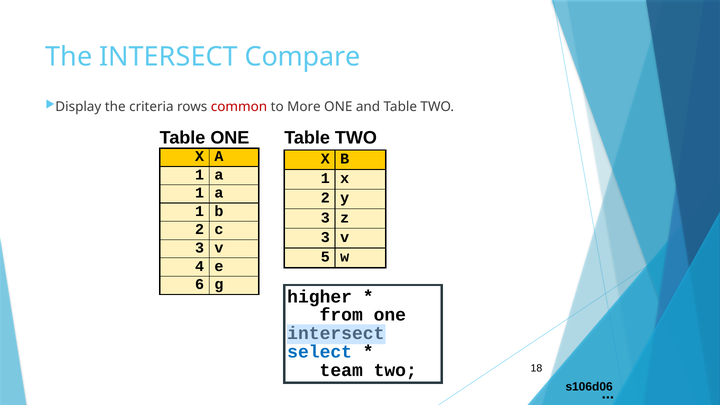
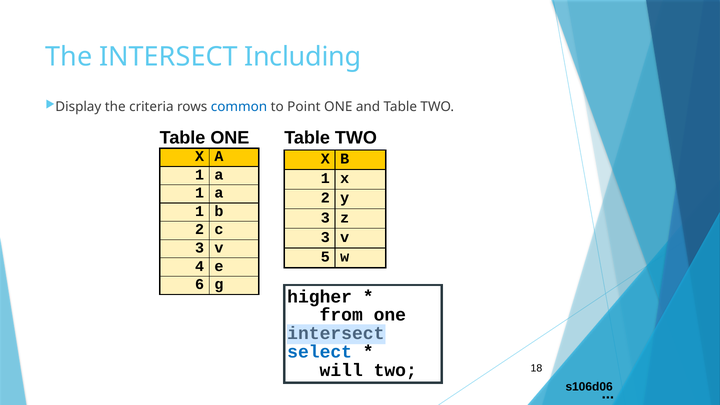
Compare: Compare -> Including
common colour: red -> blue
More: More -> Point
team: team -> will
